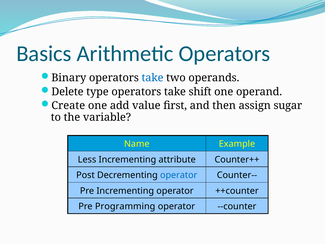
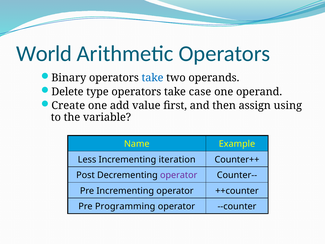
Basics: Basics -> World
shift: shift -> case
sugar: sugar -> using
attribute: attribute -> iteration
operator at (179, 175) colour: blue -> purple
